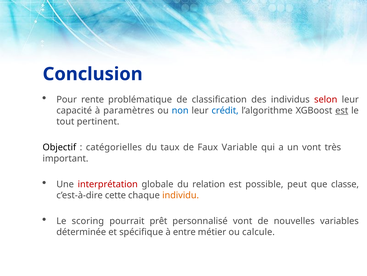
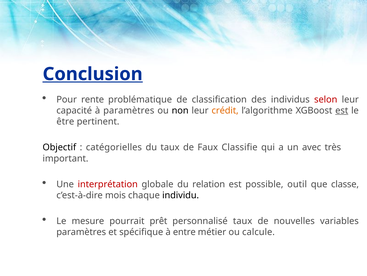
Conclusion underline: none -> present
non colour: blue -> black
crédit colour: blue -> orange
tout: tout -> être
Variable: Variable -> Classifie
un vont: vont -> avec
peut: peut -> outil
cette: cette -> mois
individu colour: orange -> black
scoring: scoring -> mesure
personnalisé vont: vont -> taux
déterminée at (81, 231): déterminée -> paramètres
